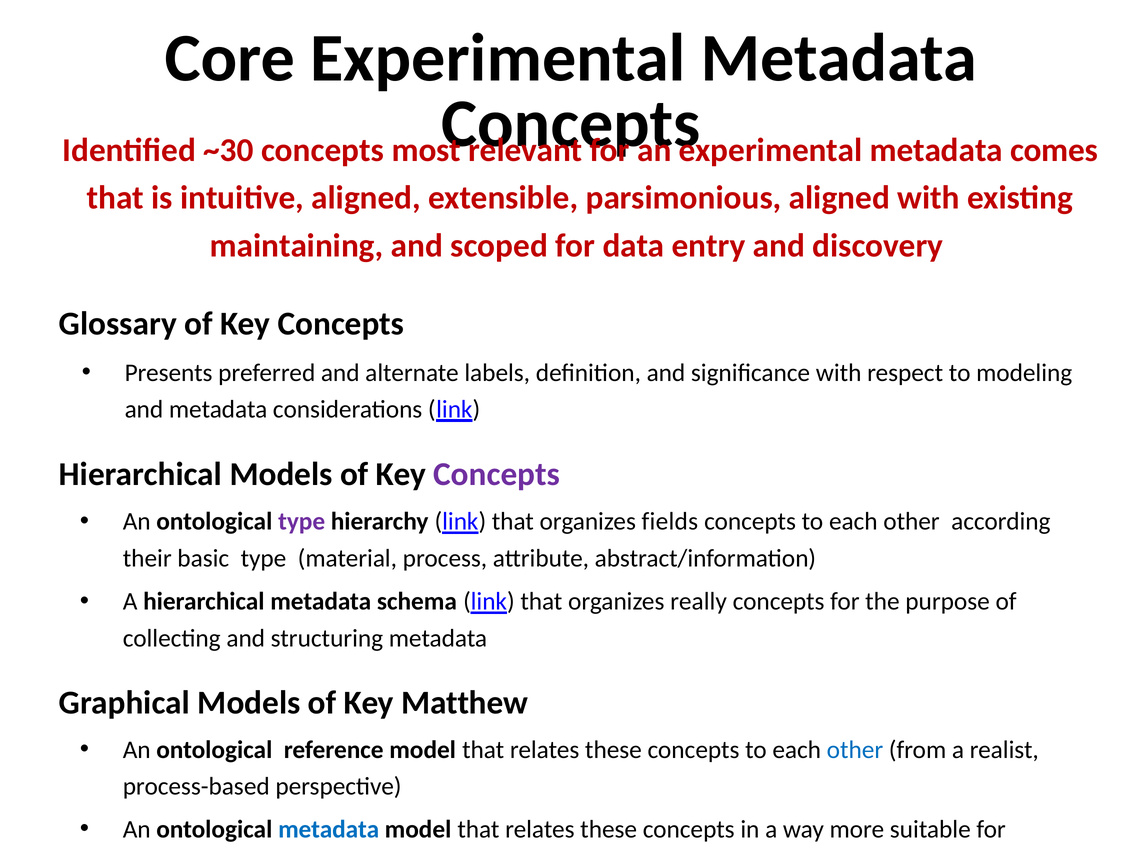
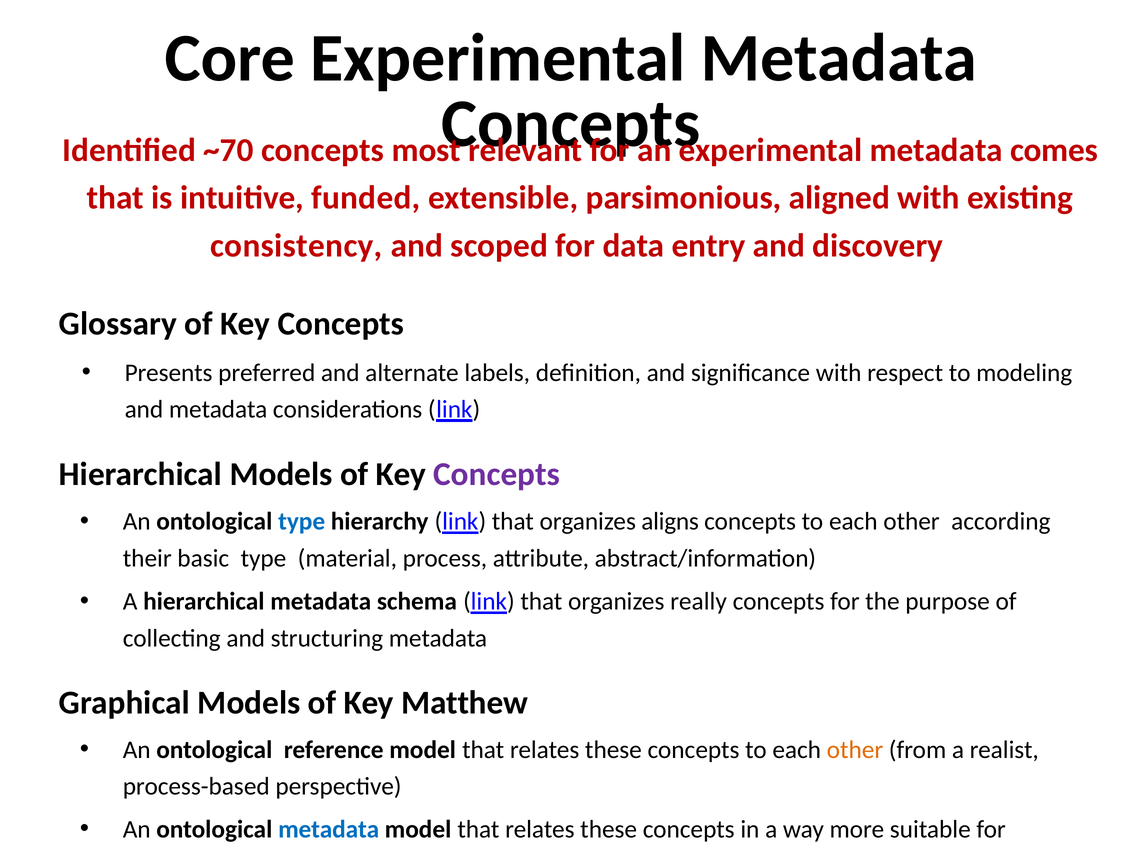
~30: ~30 -> ~70
intuitive aligned: aligned -> funded
maintaining: maintaining -> consistency
type at (302, 522) colour: purple -> blue
fields: fields -> aligns
other at (855, 750) colour: blue -> orange
